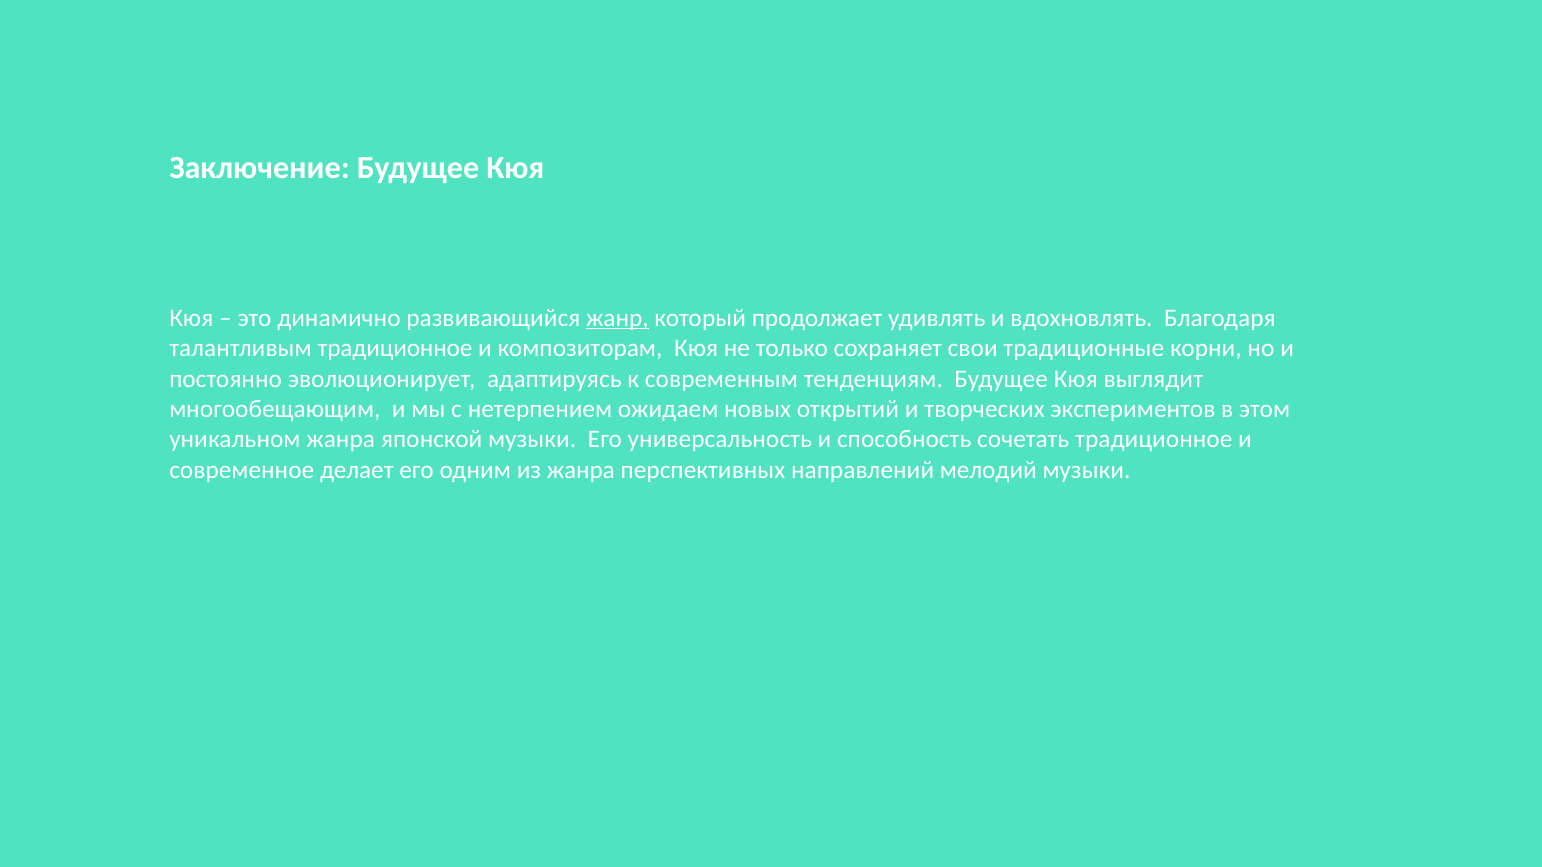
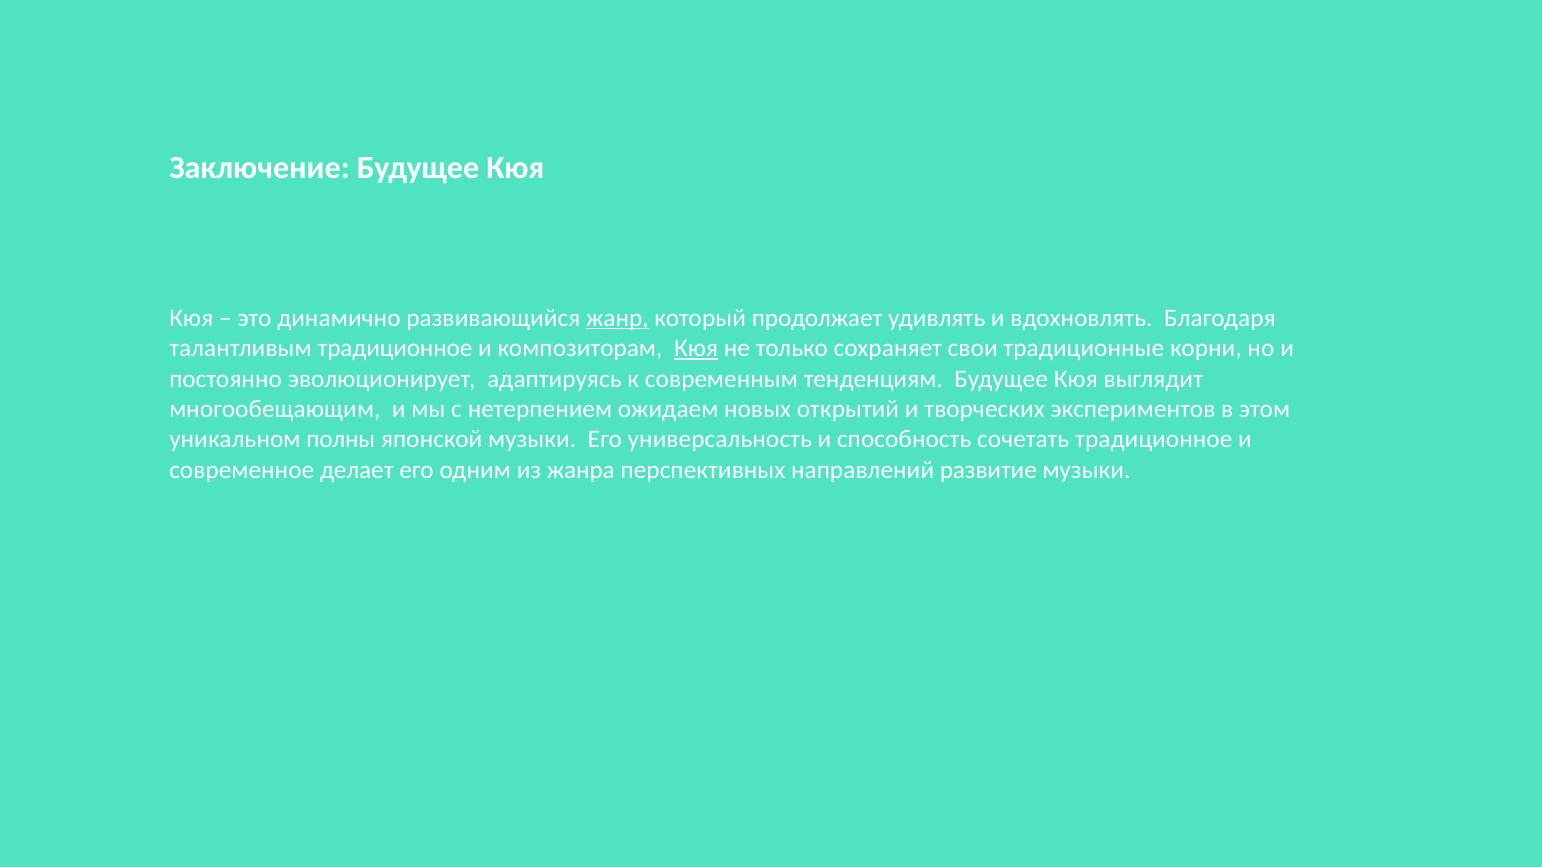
Кюя at (696, 348) underline: none -> present
уникальном жанра: жанра -> полны
мелодий: мелодий -> развитие
